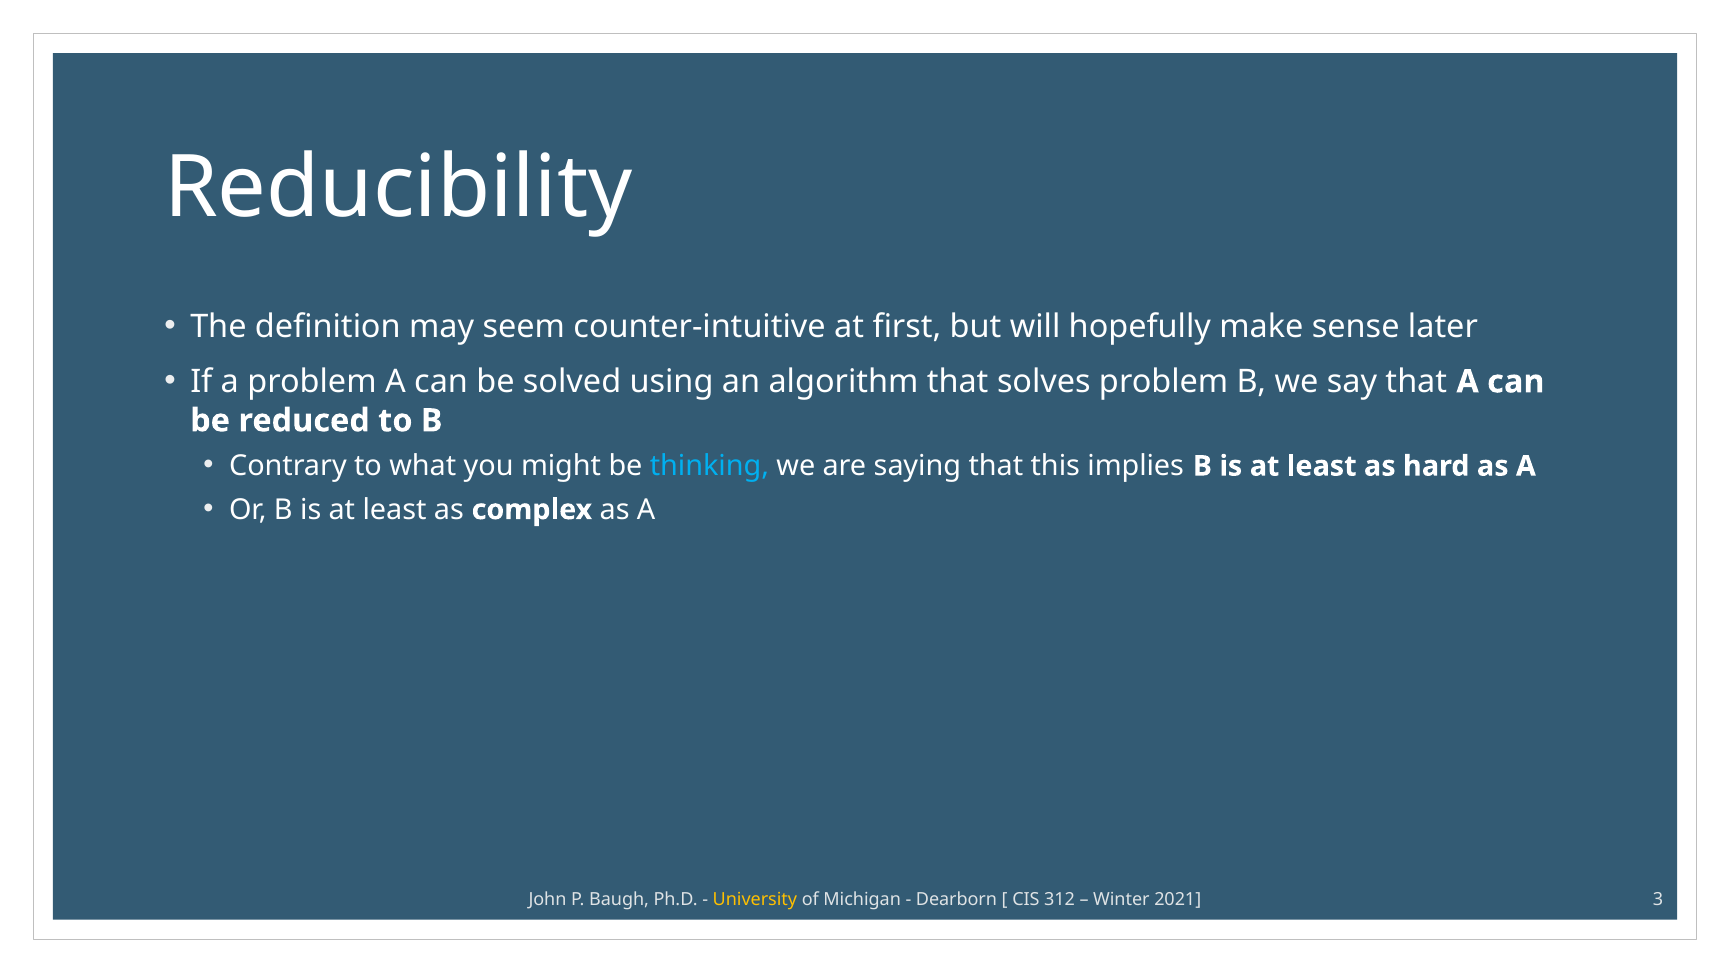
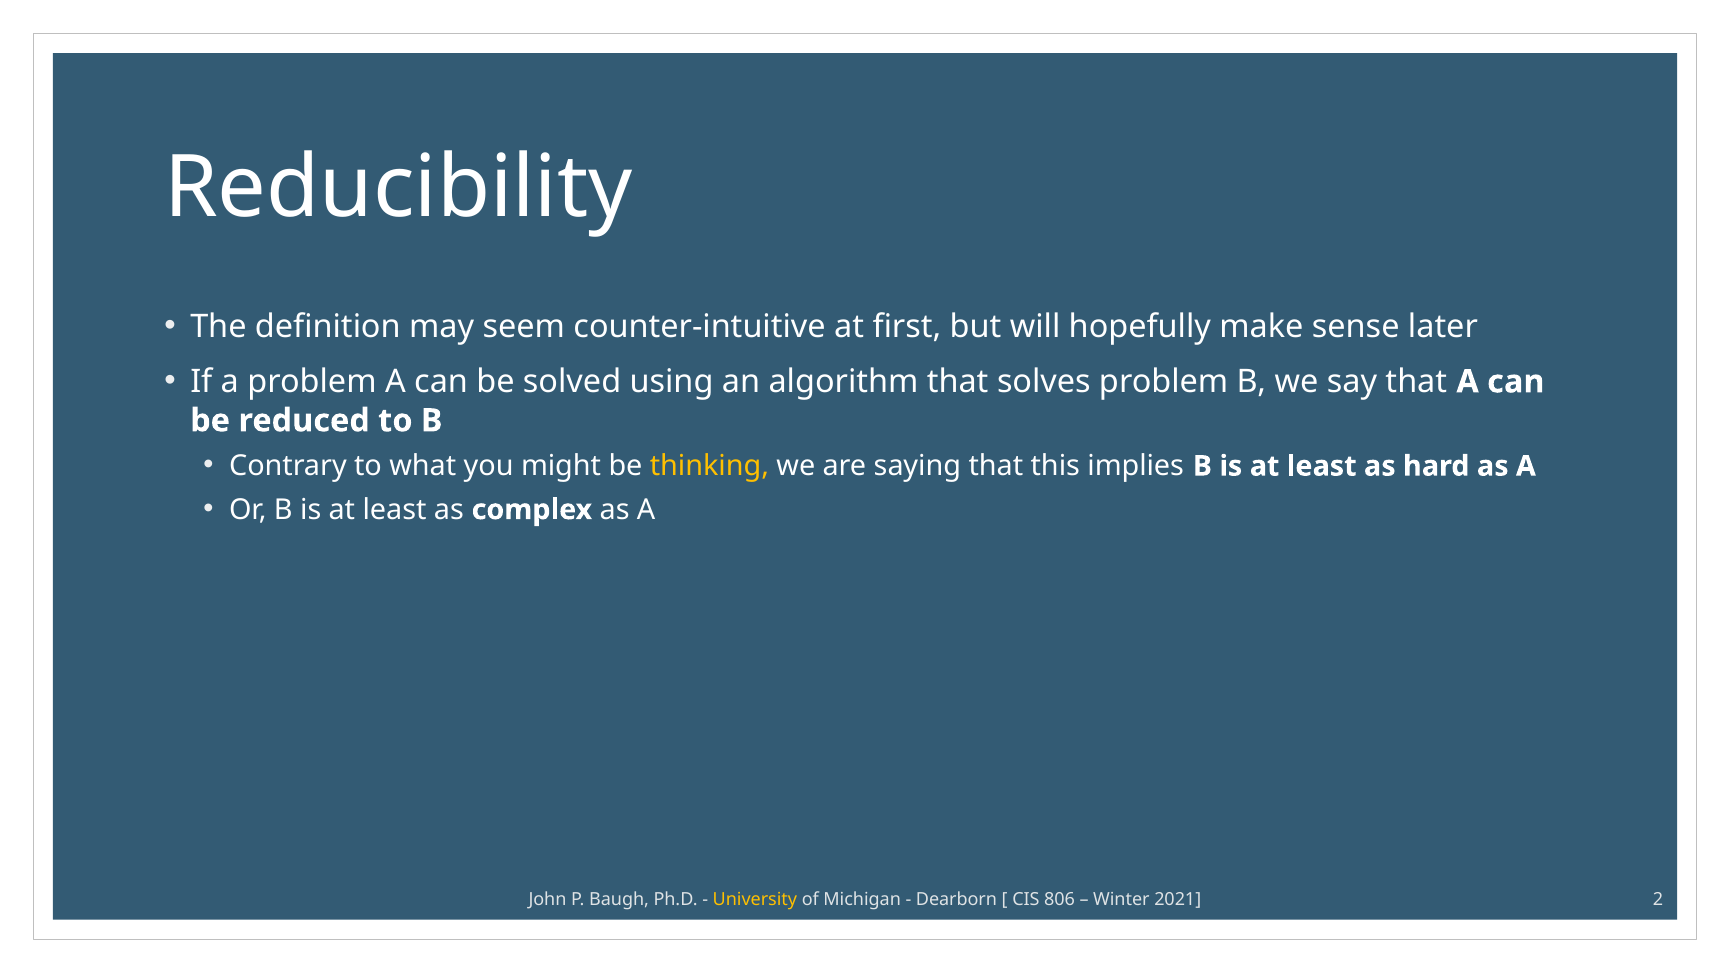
thinking colour: light blue -> yellow
312: 312 -> 806
3: 3 -> 2
